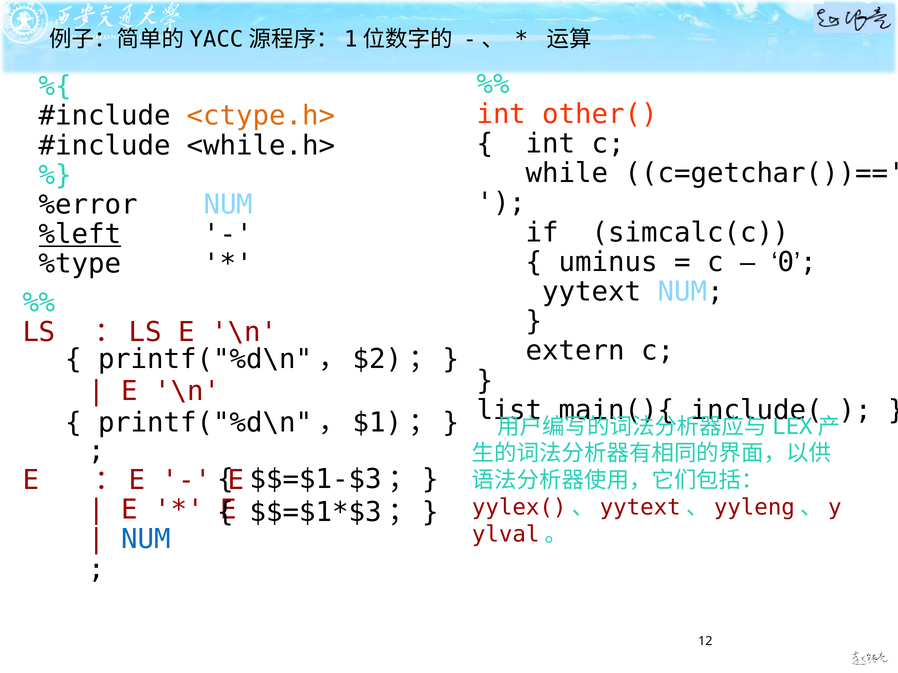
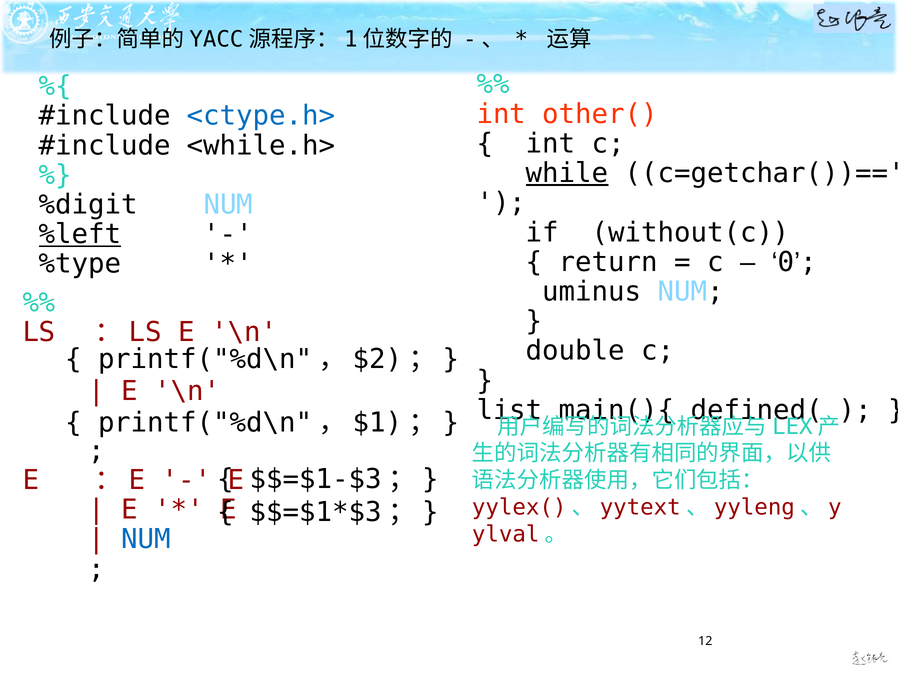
<ctype.h> colour: orange -> blue
while underline: none -> present
%error: %error -> %digit
simcalc(c: simcalc(c -> without(c
uminus: uminus -> return
yytext: yytext -> uminus
extern: extern -> double
include(: include( -> defined(
